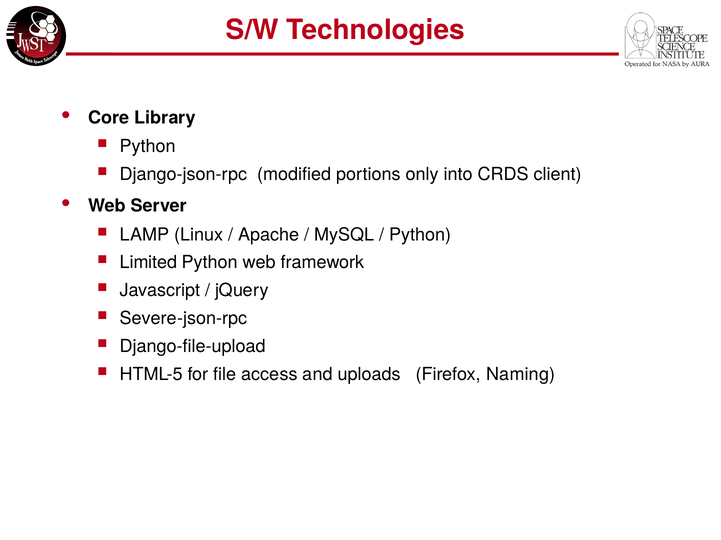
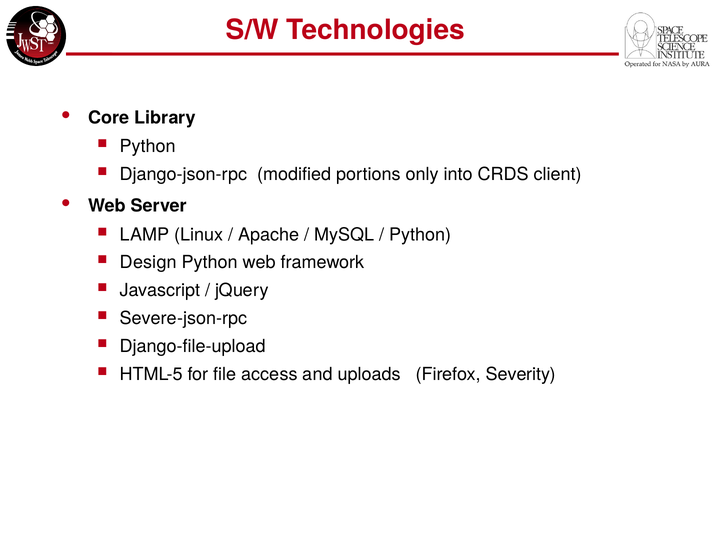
Limited: Limited -> Design
Naming: Naming -> Severity
